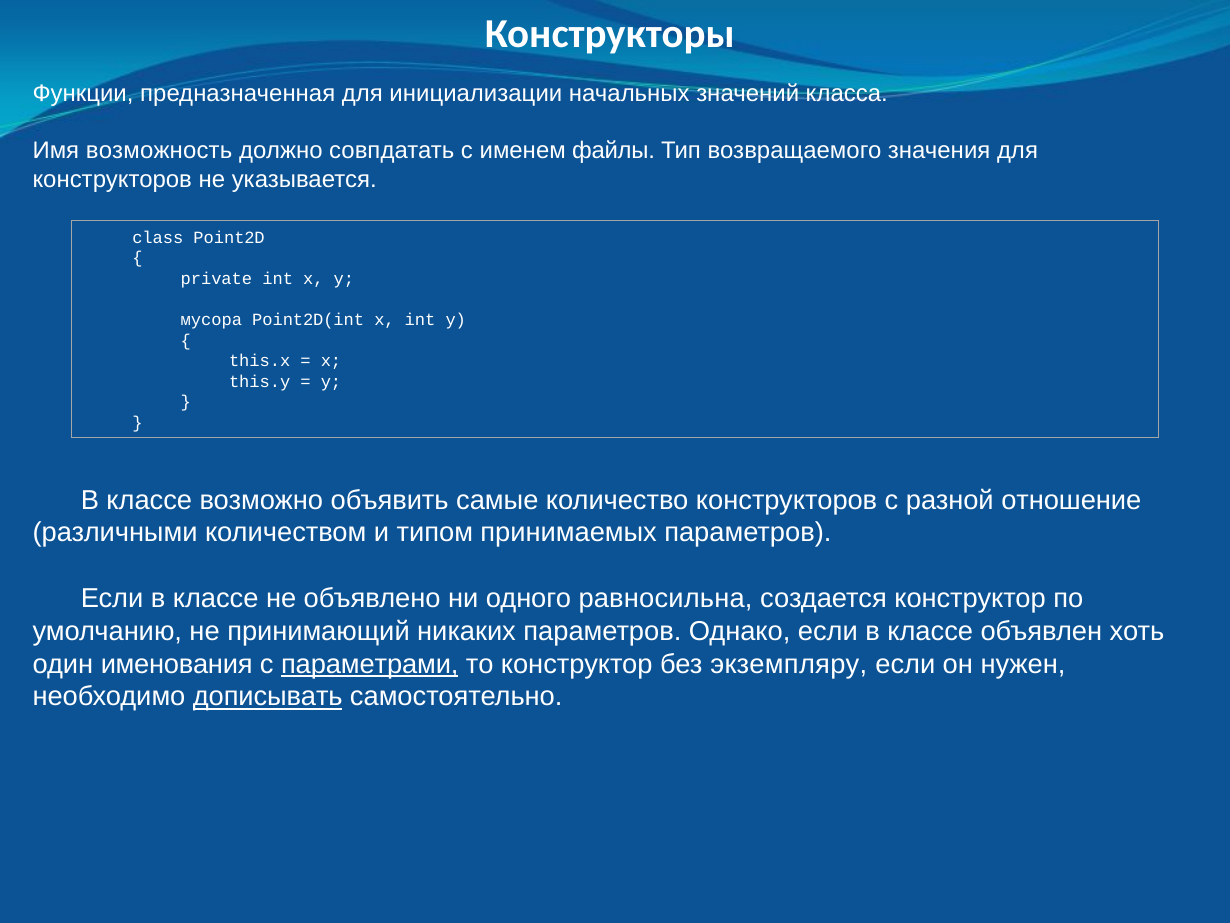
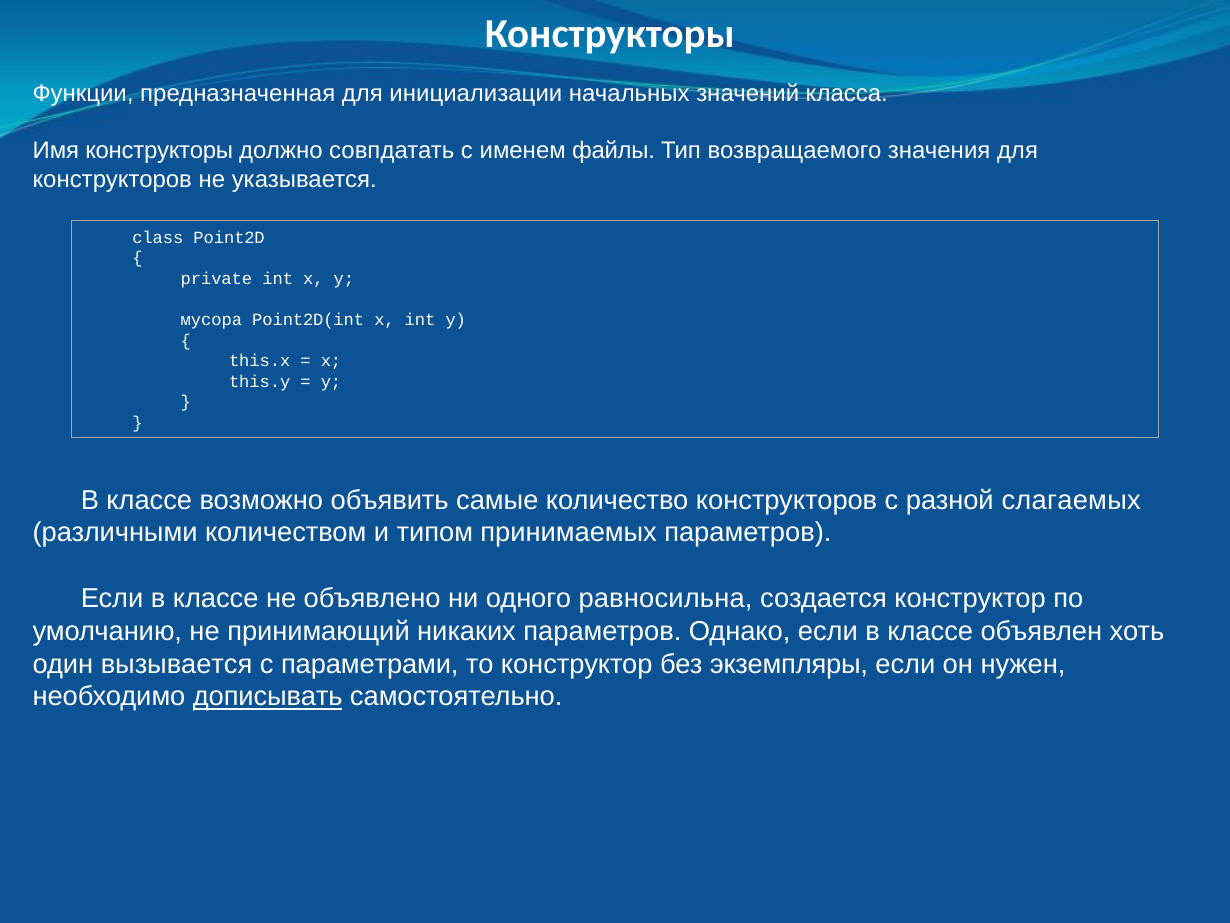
Имя возможность: возможность -> конструкторы
отношение: отношение -> слагаемых
именования: именования -> вызывается
параметрами underline: present -> none
экземпляру: экземпляру -> экземпляры
